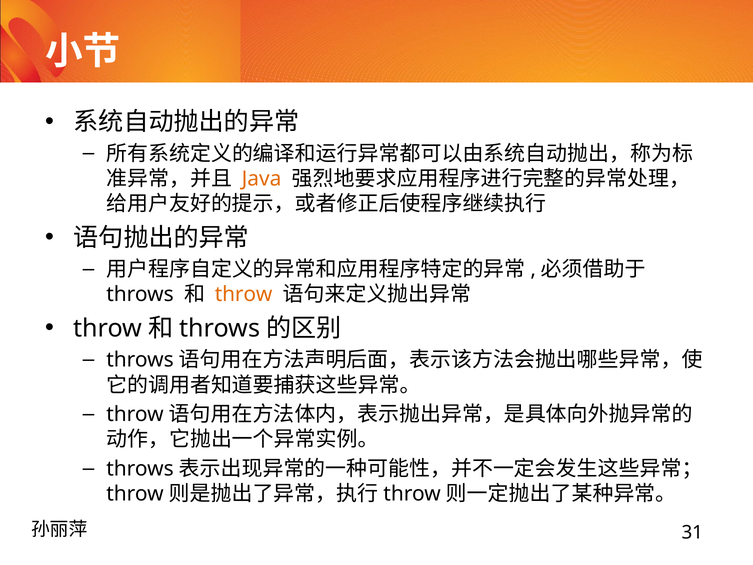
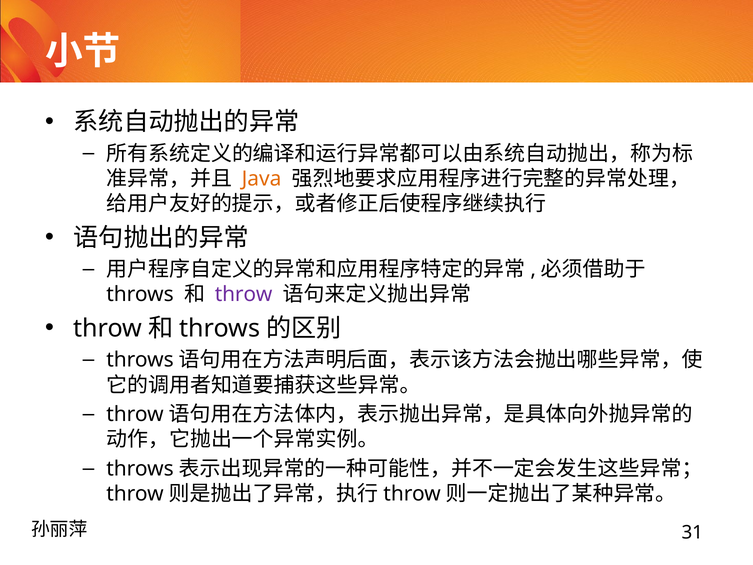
throw at (244, 294) colour: orange -> purple
